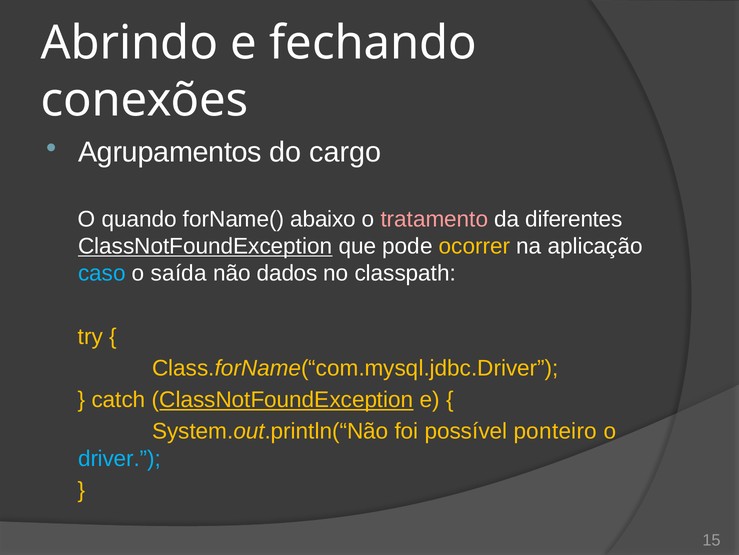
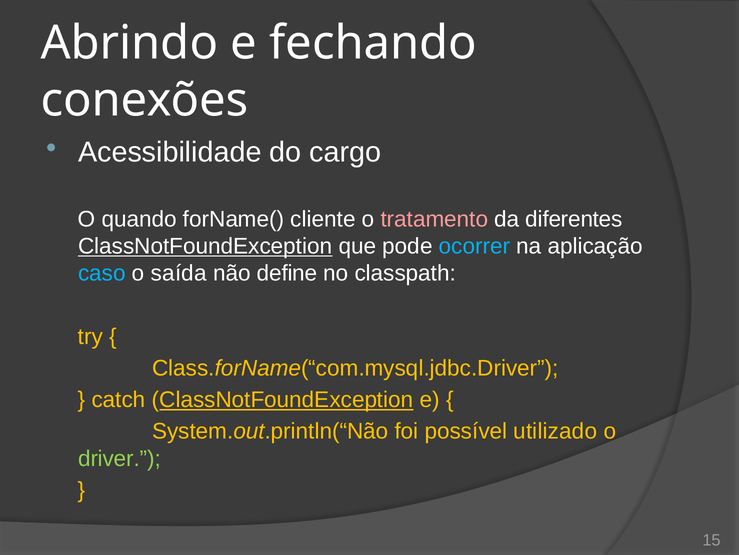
Agrupamentos: Agrupamentos -> Acessibilidade
abaixo: abaixo -> cliente
ocorrer colour: yellow -> light blue
dados: dados -> define
ponteiro: ponteiro -> utilizado
driver colour: light blue -> light green
